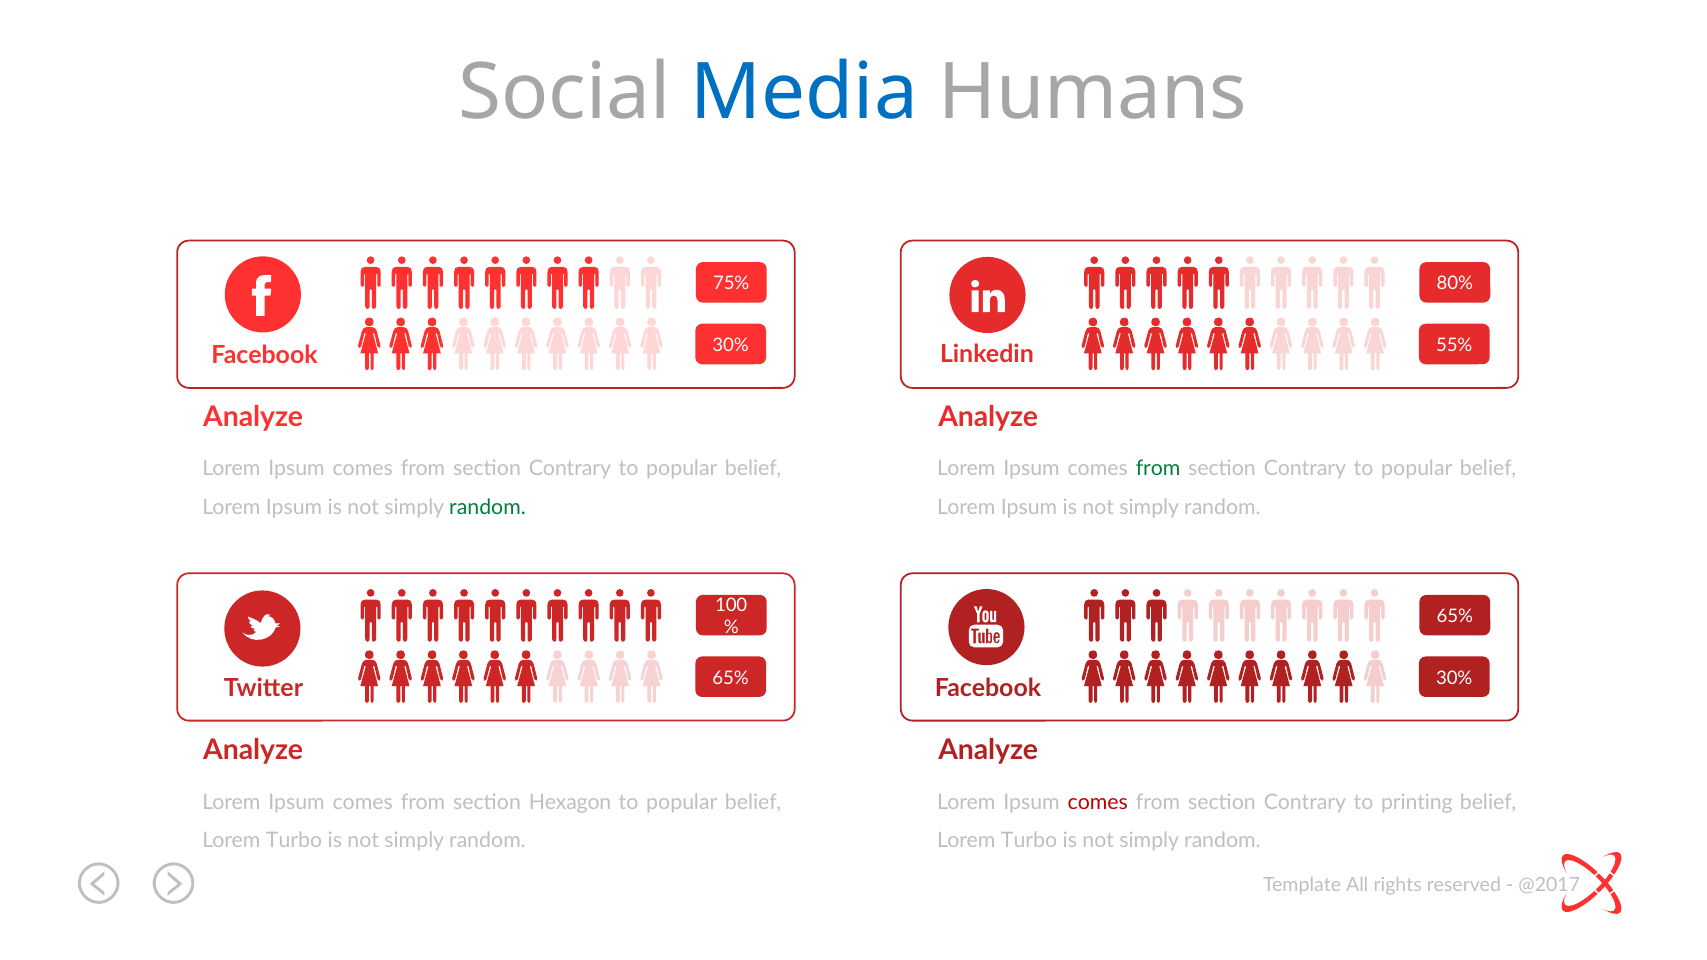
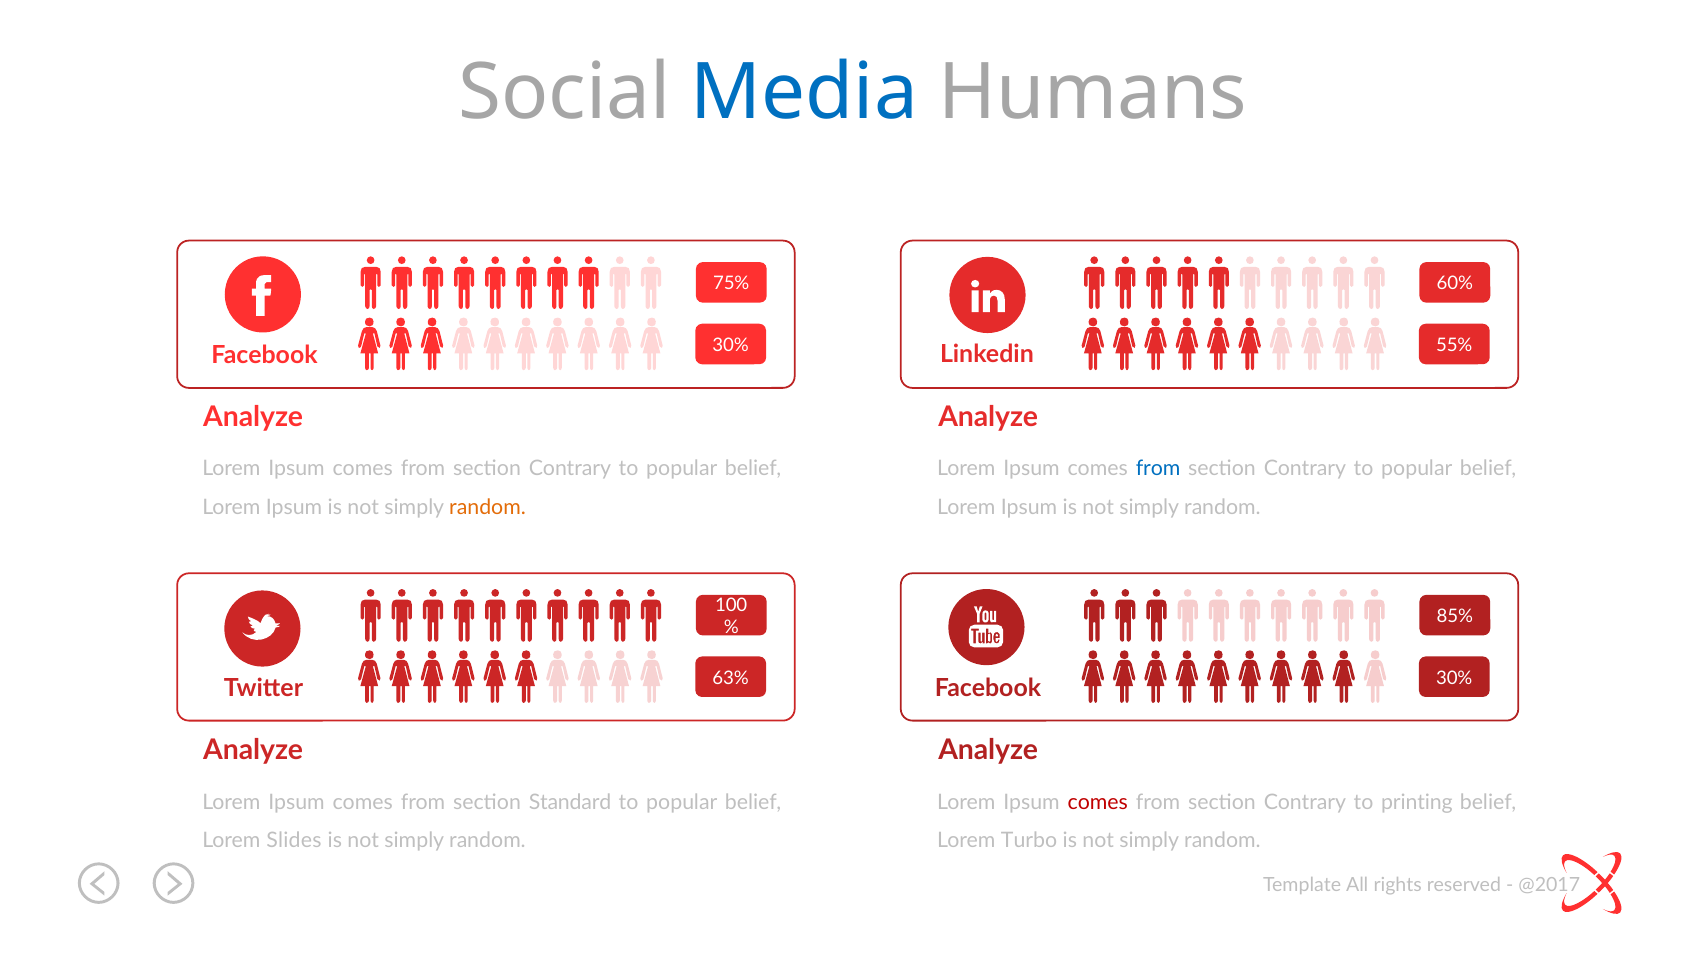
80%: 80% -> 60%
from at (1158, 469) colour: green -> blue
random at (487, 507) colour: green -> orange
65% at (1455, 617): 65% -> 85%
65% at (731, 678): 65% -> 63%
Hexagon: Hexagon -> Standard
Turbo at (294, 841): Turbo -> Slides
